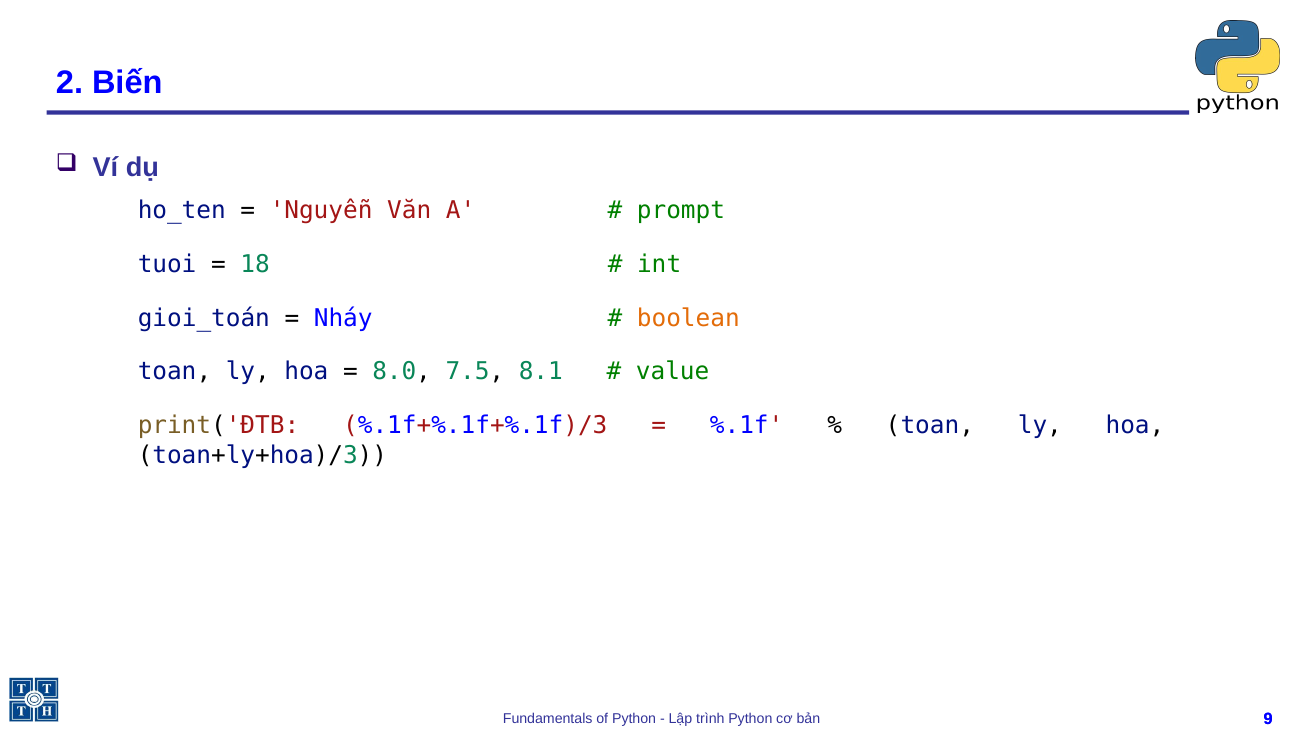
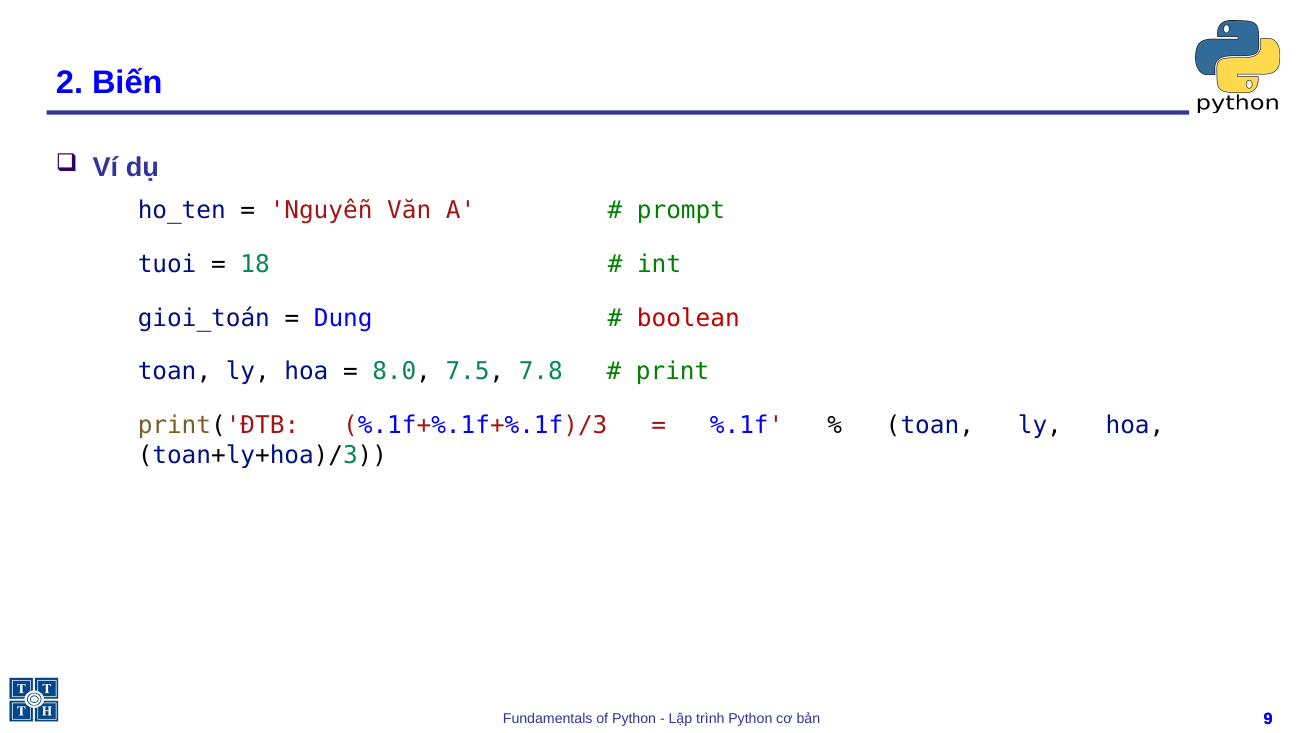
Nháy: Nháy -> Dung
boolean colour: orange -> red
8.1: 8.1 -> 7.8
value: value -> print
